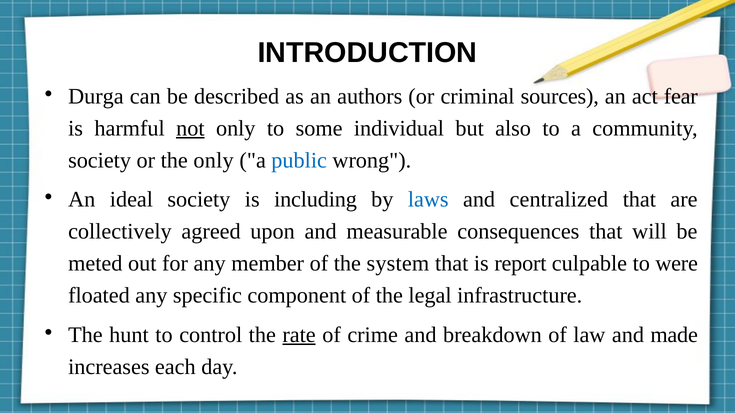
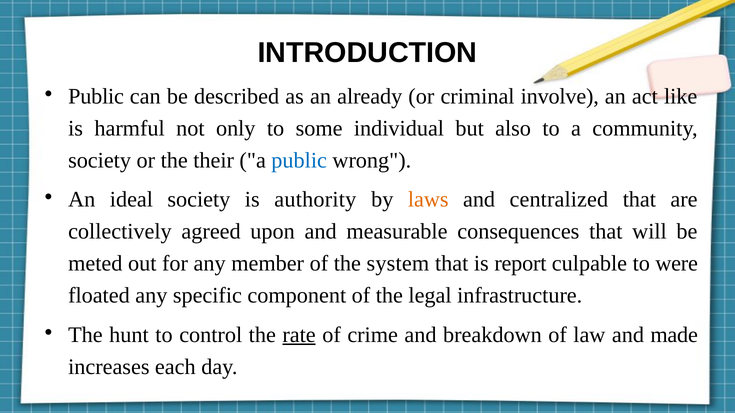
Durga at (96, 96): Durga -> Public
authors: authors -> already
sources: sources -> involve
fear: fear -> like
not underline: present -> none
the only: only -> their
including: including -> authority
laws colour: blue -> orange
